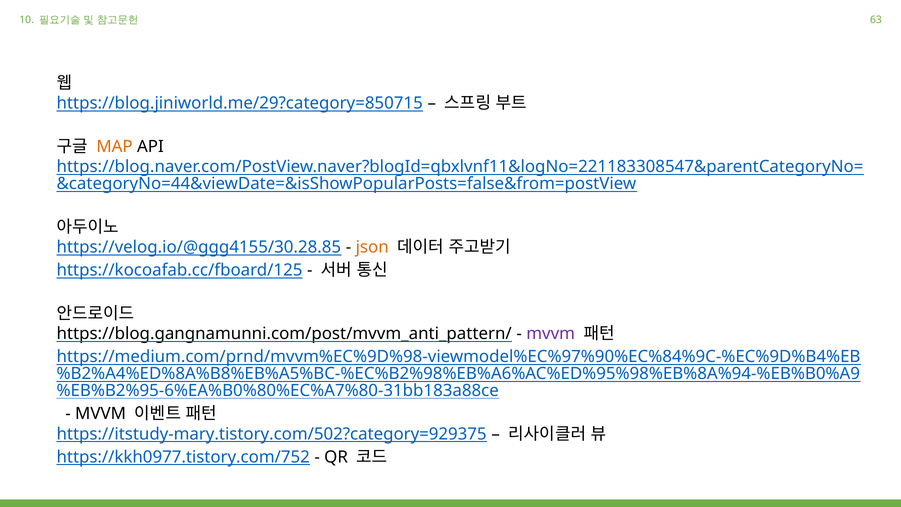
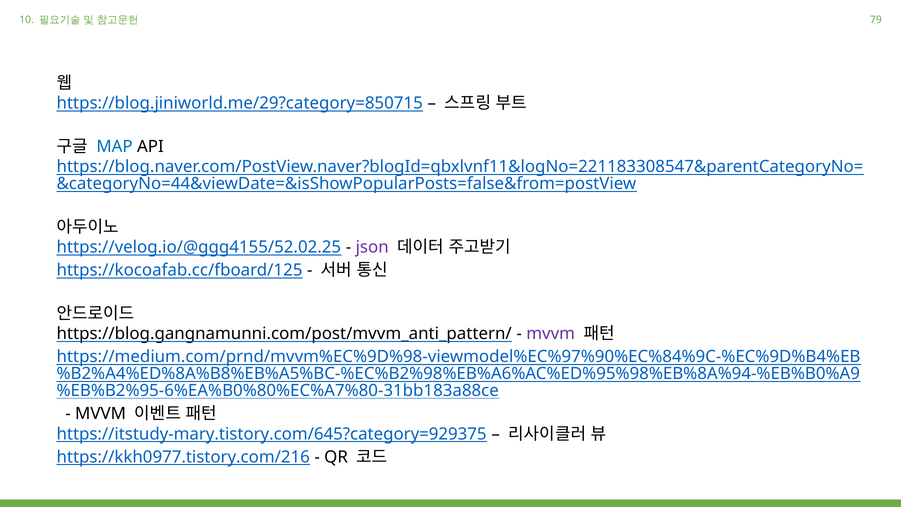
63: 63 -> 79
MAP colour: orange -> blue
https://velog.io/@ggg4155/30.28.85: https://velog.io/@ggg4155/30.28.85 -> https://velog.io/@ggg4155/52.02.25
json colour: orange -> purple
https://itstudy-mary.tistory.com/502?category=929375: https://itstudy-mary.tistory.com/502?category=929375 -> https://itstudy-mary.tistory.com/645?category=929375
https://kkh0977.tistory.com/752: https://kkh0977.tistory.com/752 -> https://kkh0977.tistory.com/216
